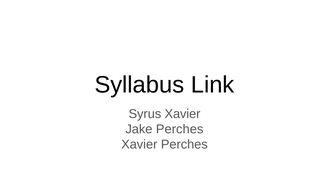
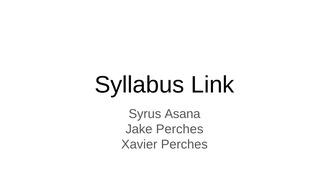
Syrus Xavier: Xavier -> Asana
